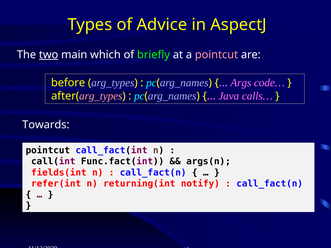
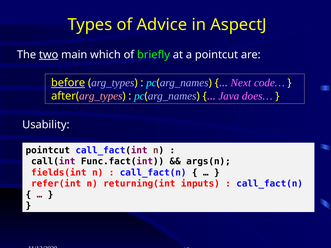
pointcut at (216, 55) colour: pink -> white
before underline: none -> present
Args: Args -> Next
calls…: calls… -> does…
Towards: Towards -> Usability
notify: notify -> inputs
